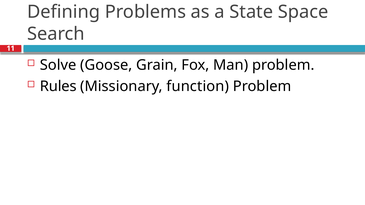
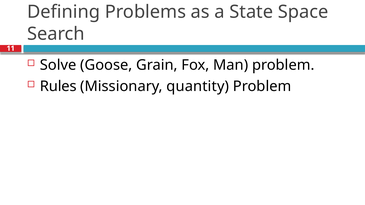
function: function -> quantity
